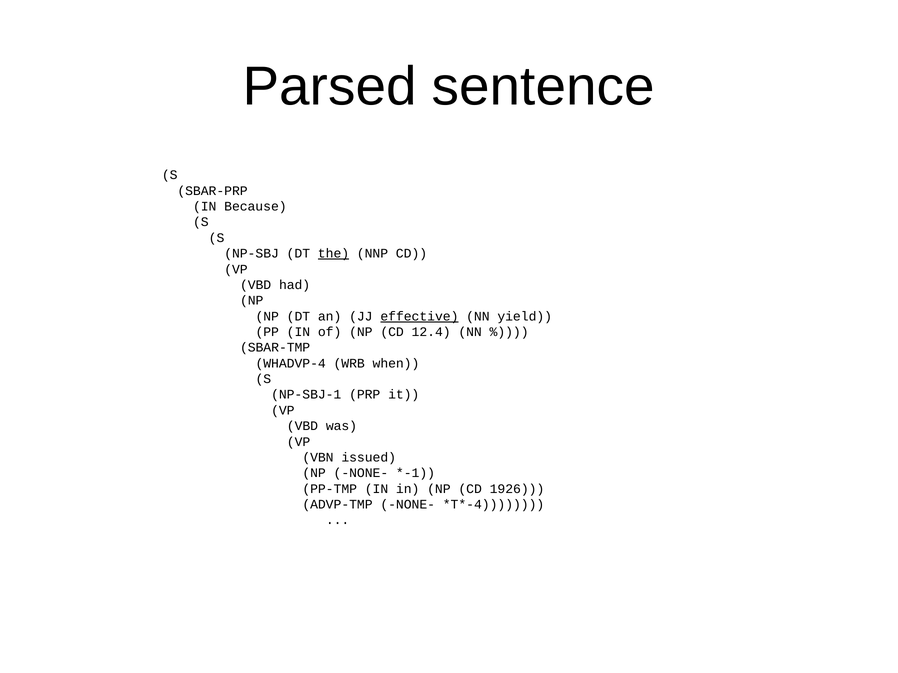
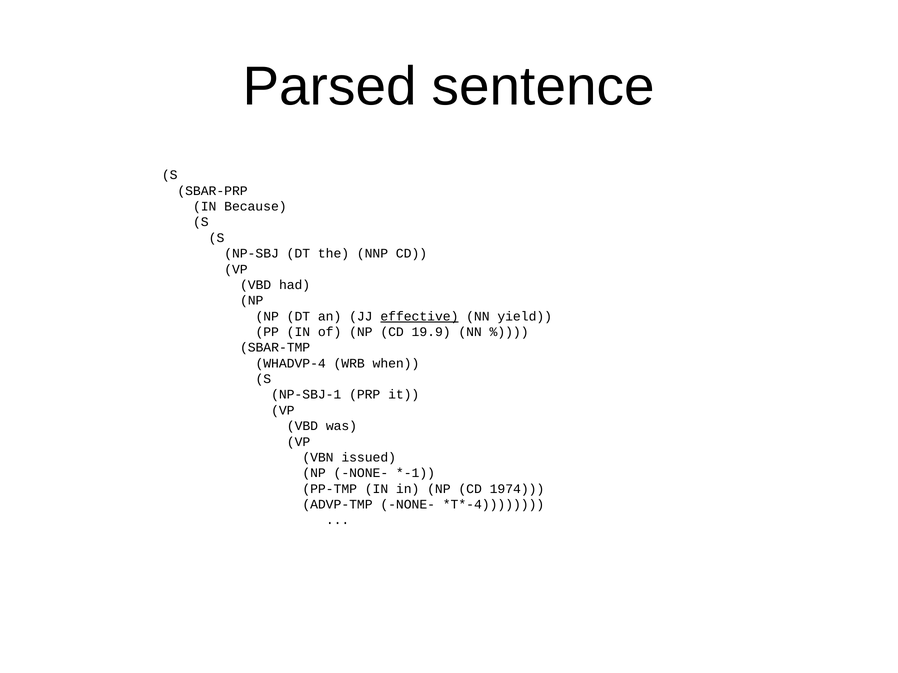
the underline: present -> none
12.4: 12.4 -> 19.9
1926: 1926 -> 1974
